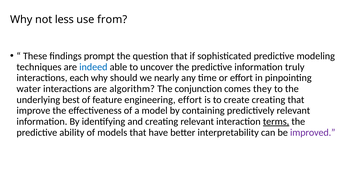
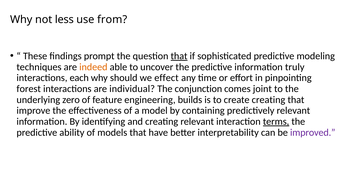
that at (179, 56) underline: none -> present
indeed colour: blue -> orange
nearly: nearly -> effect
water: water -> forest
algorithm: algorithm -> individual
they: they -> joint
best: best -> zero
engineering effort: effort -> builds
